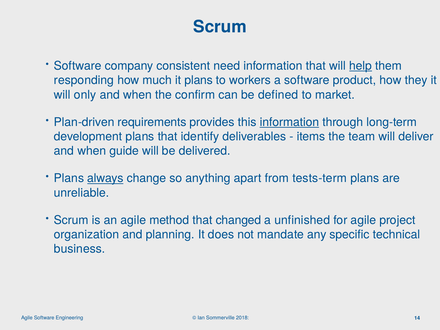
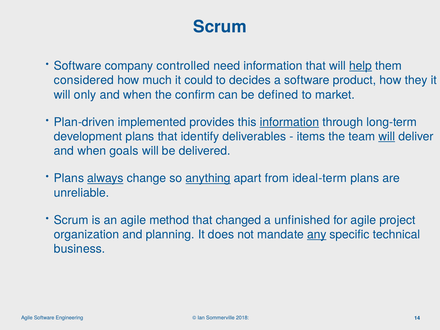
consistent: consistent -> controlled
responding: responding -> considered
it plans: plans -> could
workers: workers -> decides
requirements: requirements -> implemented
will at (387, 137) underline: none -> present
guide: guide -> goals
anything underline: none -> present
tests-term: tests-term -> ideal-term
any underline: none -> present
